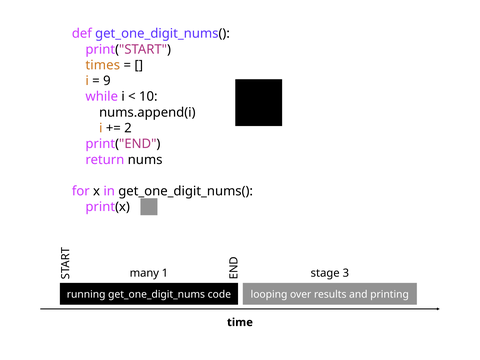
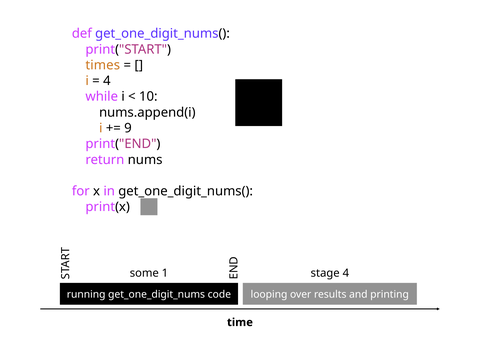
9 at (107, 81): 9 -> 4
2: 2 -> 9
many: many -> some
stage 3: 3 -> 4
